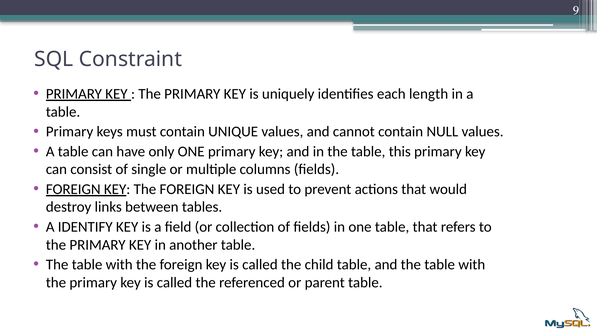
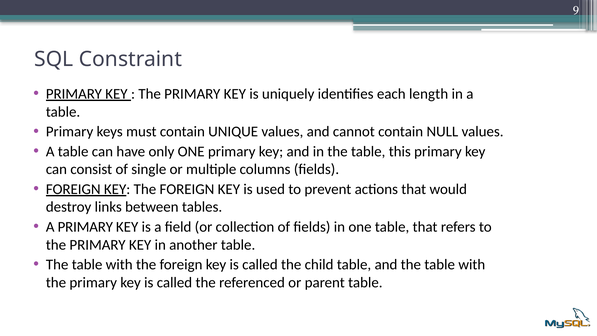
A IDENTIFY: IDENTIFY -> PRIMARY
